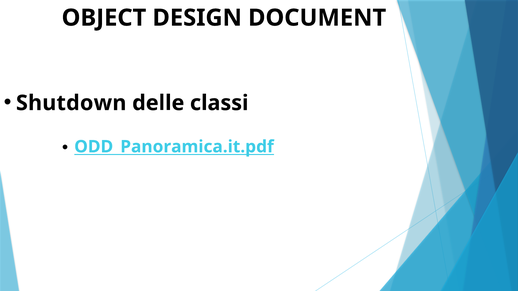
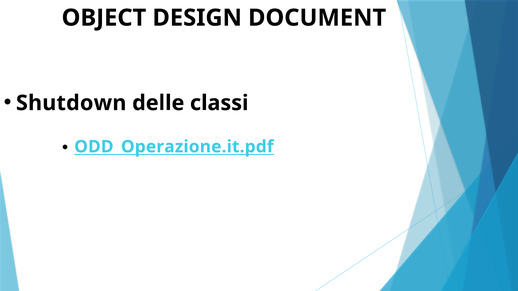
ODD_Panoramica.it.pdf: ODD_Panoramica.it.pdf -> ODD_Operazione.it.pdf
